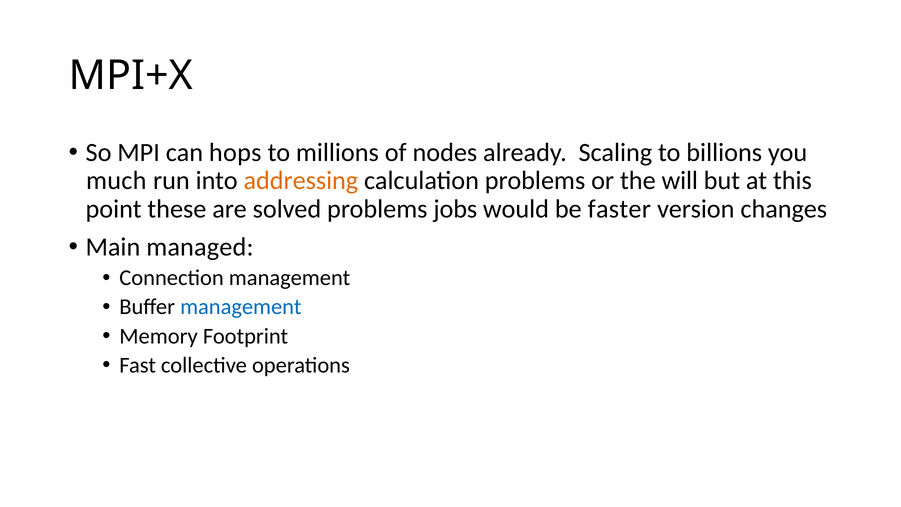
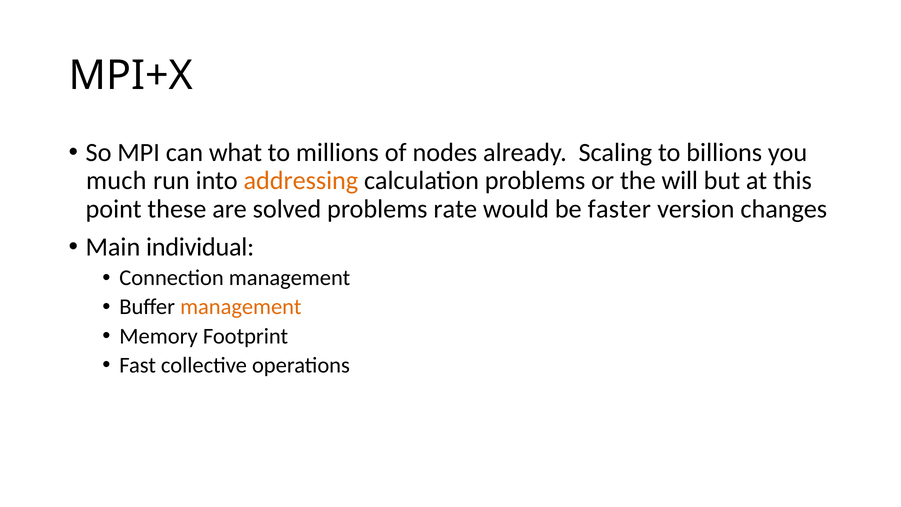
hops: hops -> what
jobs: jobs -> rate
managed: managed -> individual
management at (241, 307) colour: blue -> orange
